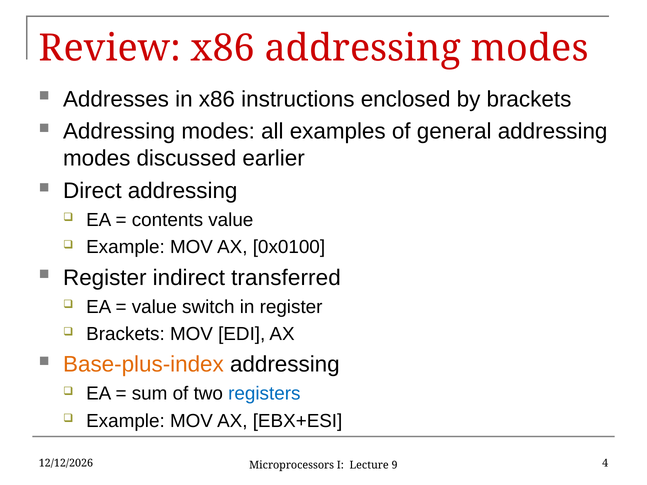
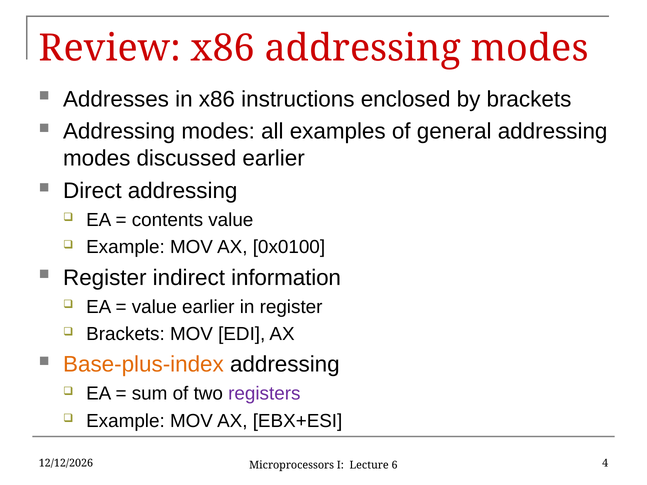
transferred: transferred -> information
value switch: switch -> earlier
registers colour: blue -> purple
9: 9 -> 6
